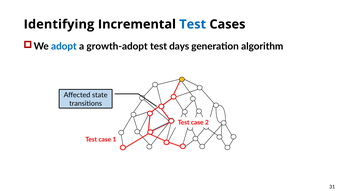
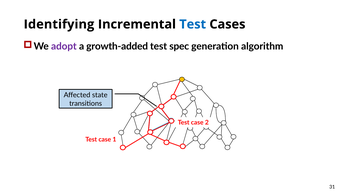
adopt colour: blue -> purple
growth-adopt: growth-adopt -> growth-added
days: days -> spec
